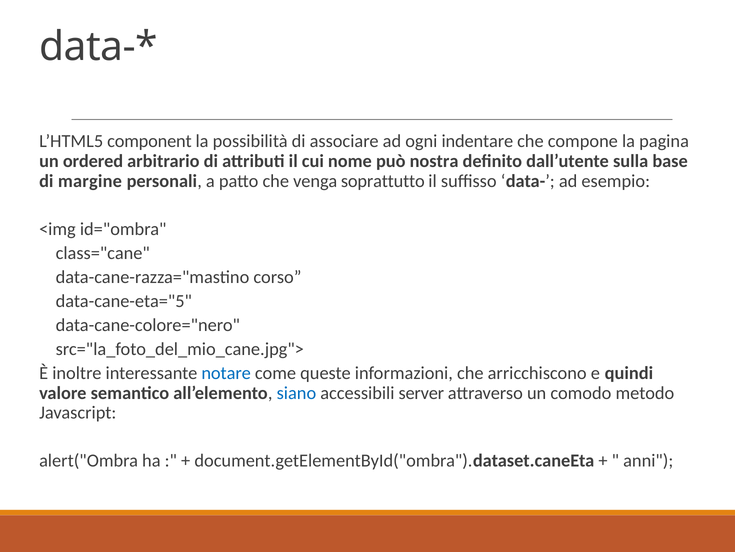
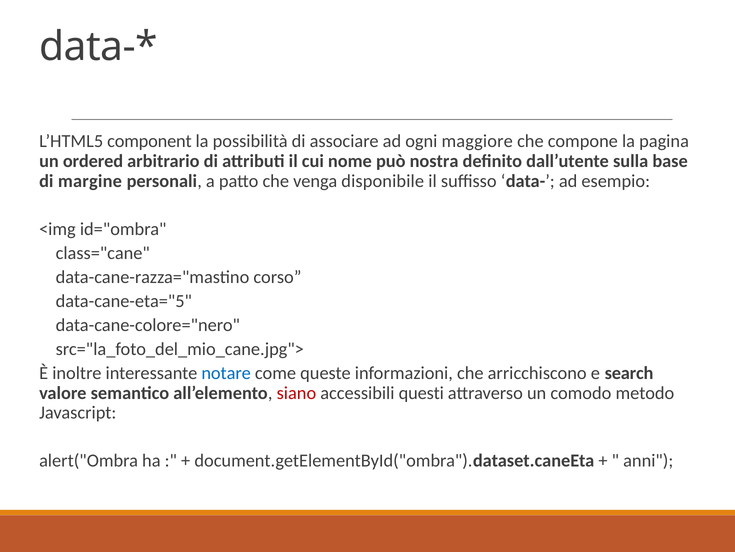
indentare: indentare -> maggiore
soprattutto: soprattutto -> disponibile
quindi: quindi -> search
siano colour: blue -> red
server: server -> questi
